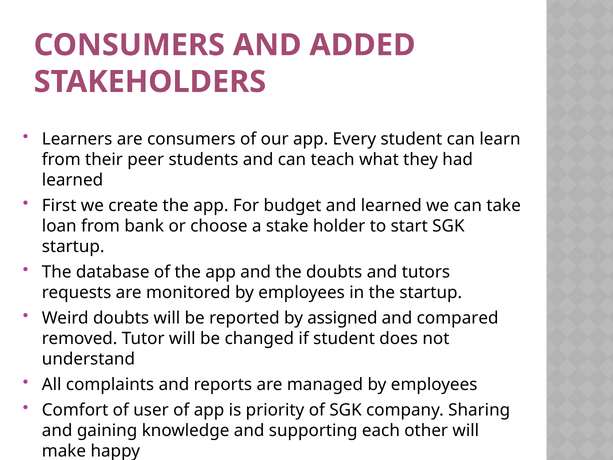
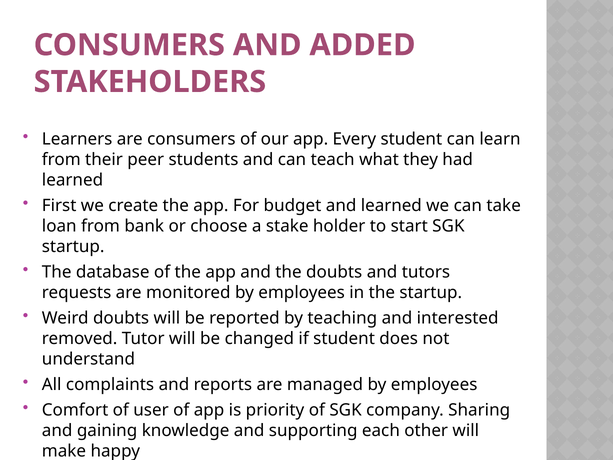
assigned: assigned -> teaching
compared: compared -> interested
